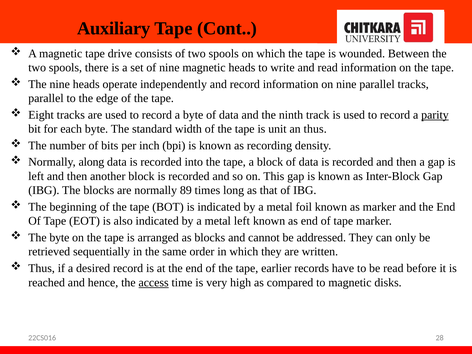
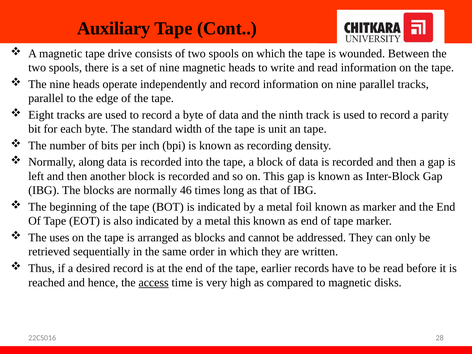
parity underline: present -> none
an thus: thus -> tape
89: 89 -> 46
metal left: left -> this
The byte: byte -> uses
